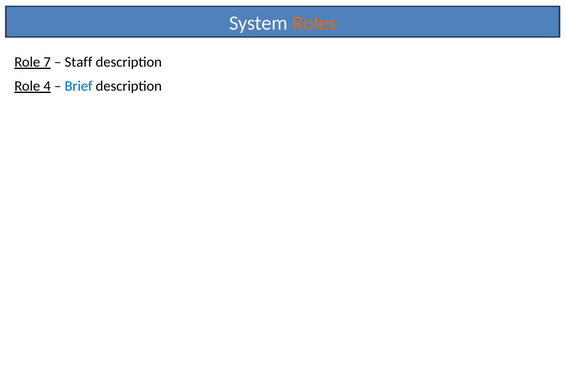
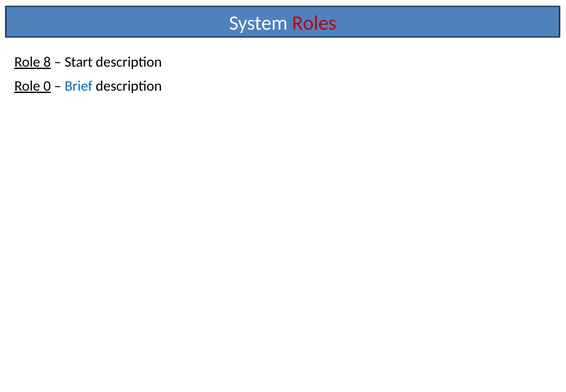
Roles colour: orange -> red
7: 7 -> 8
Staff: Staff -> Start
4: 4 -> 0
